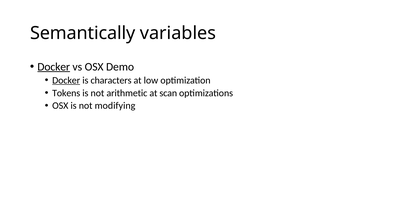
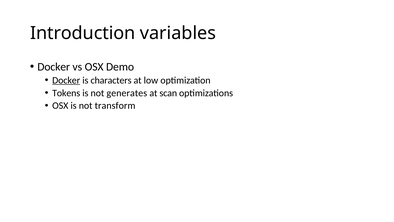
Semantically: Semantically -> Introduction
Docker at (54, 67) underline: present -> none
arithmetic: arithmetic -> generates
modifying: modifying -> transform
